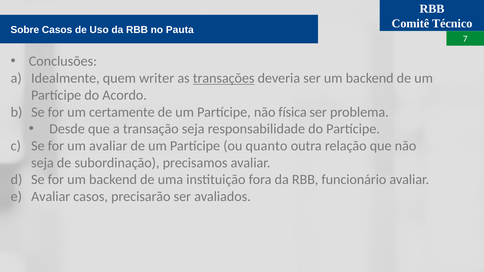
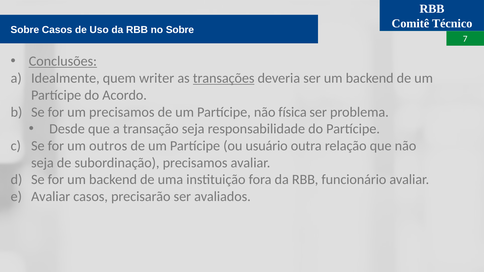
no Pauta: Pauta -> Sobre
Conclusões underline: none -> present
um certamente: certamente -> precisamos
um avaliar: avaliar -> outros
quanto: quanto -> usuário
